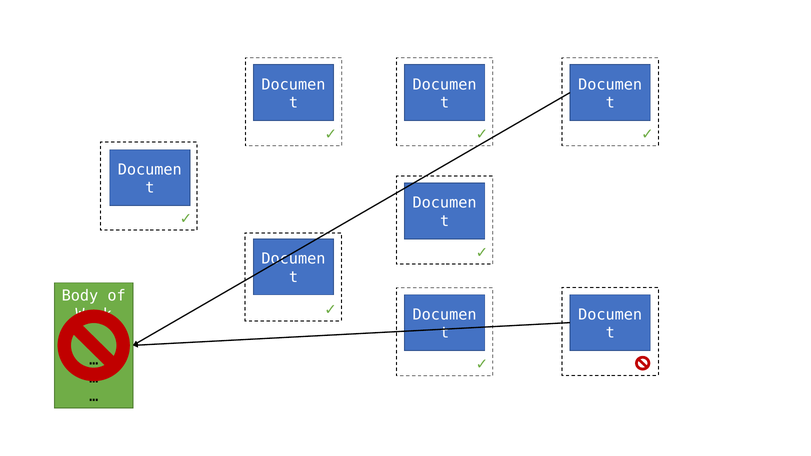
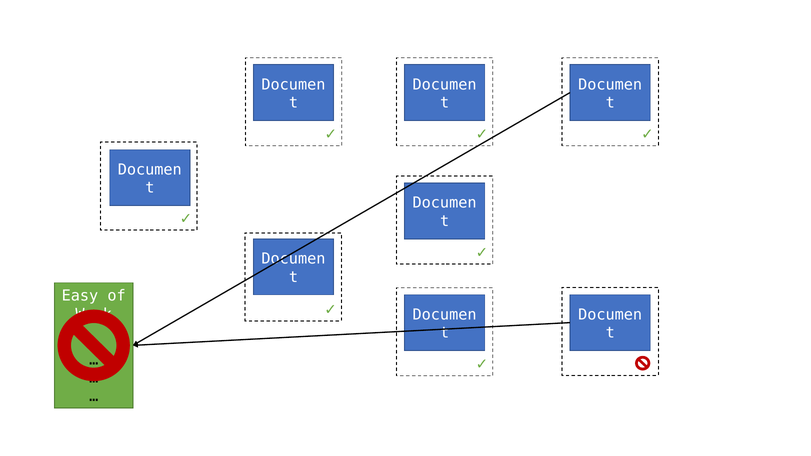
Body: Body -> Easy
